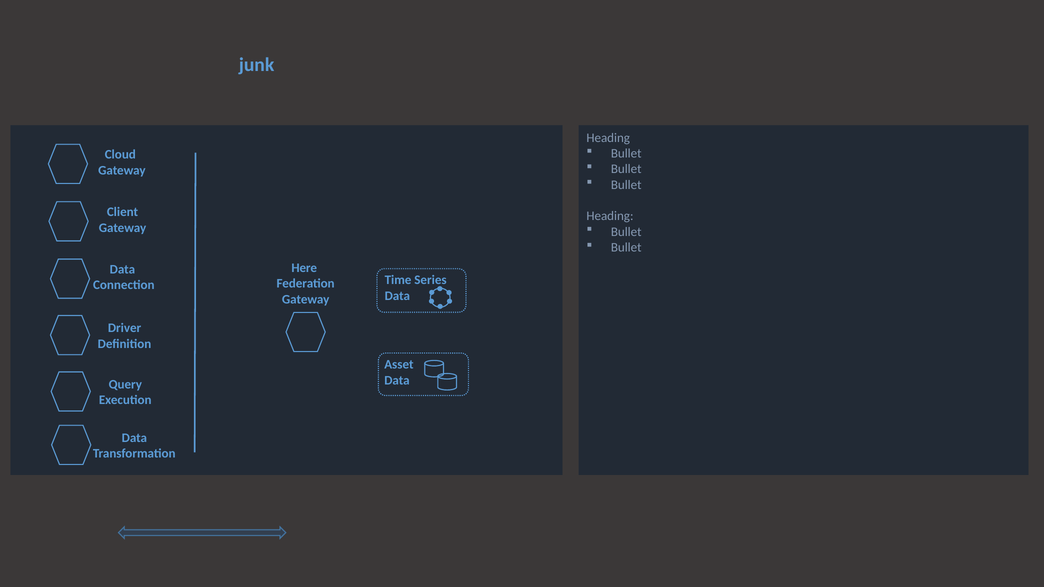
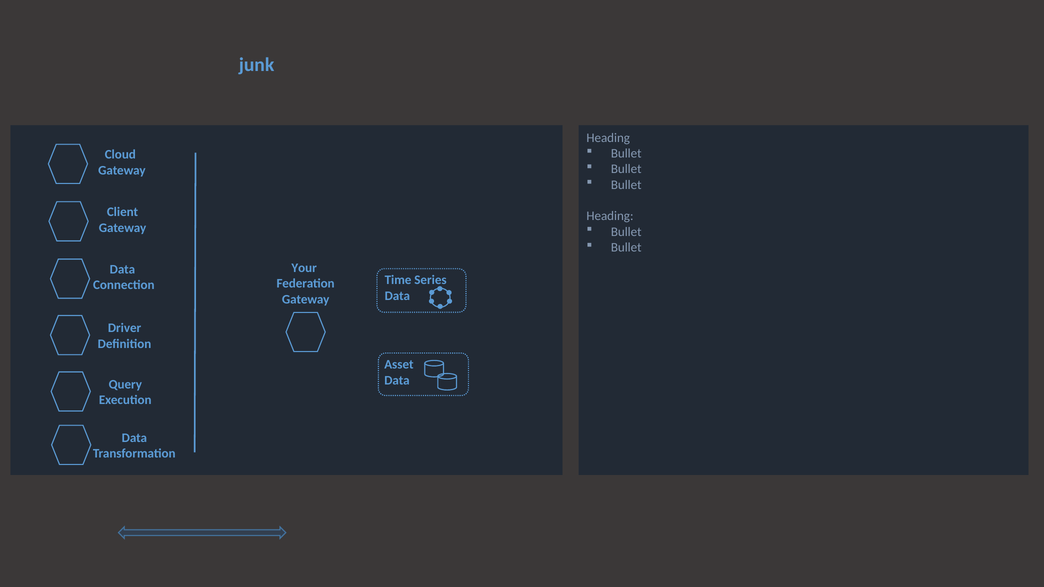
Here: Here -> Your
